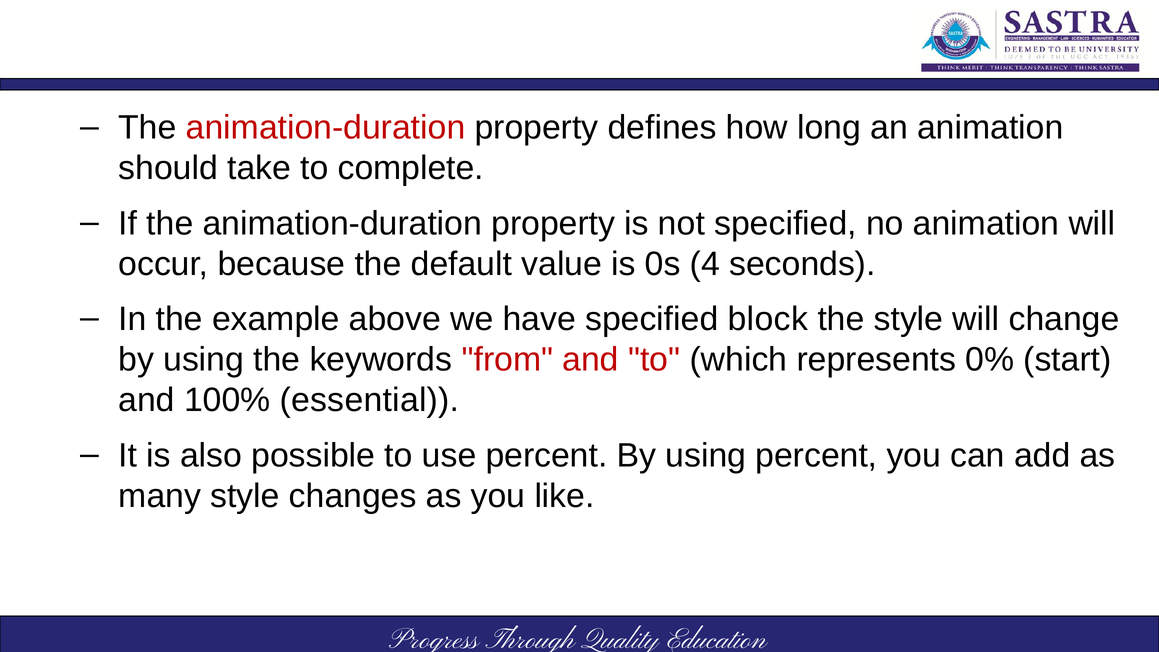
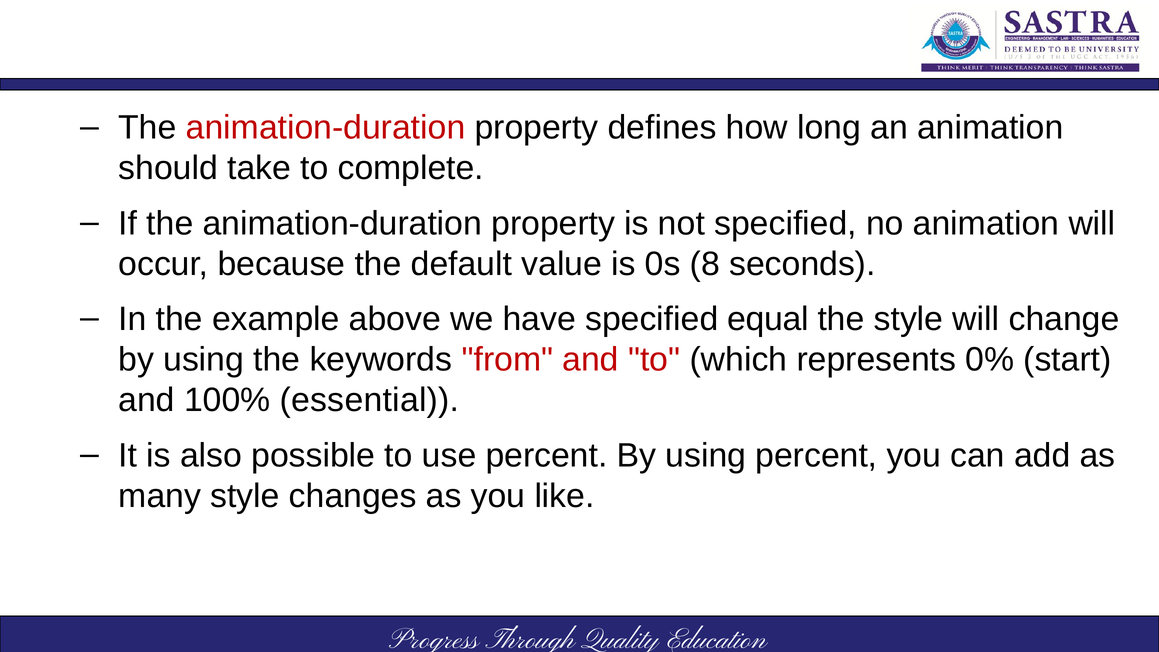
4: 4 -> 8
block: block -> equal
